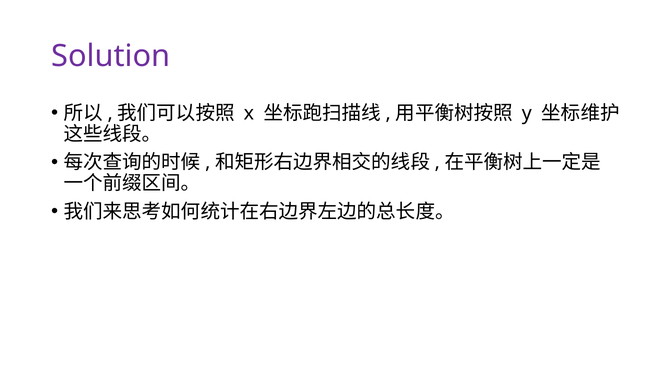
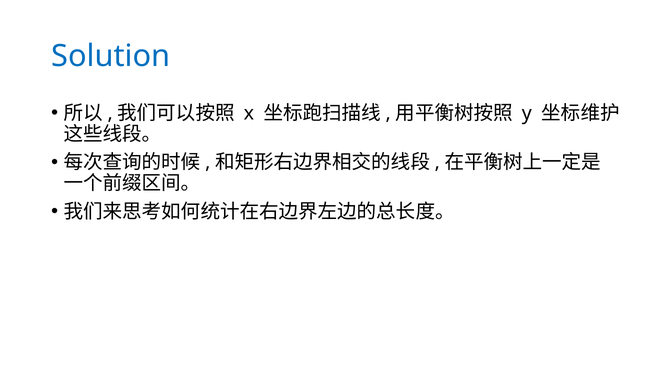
Solution colour: purple -> blue
